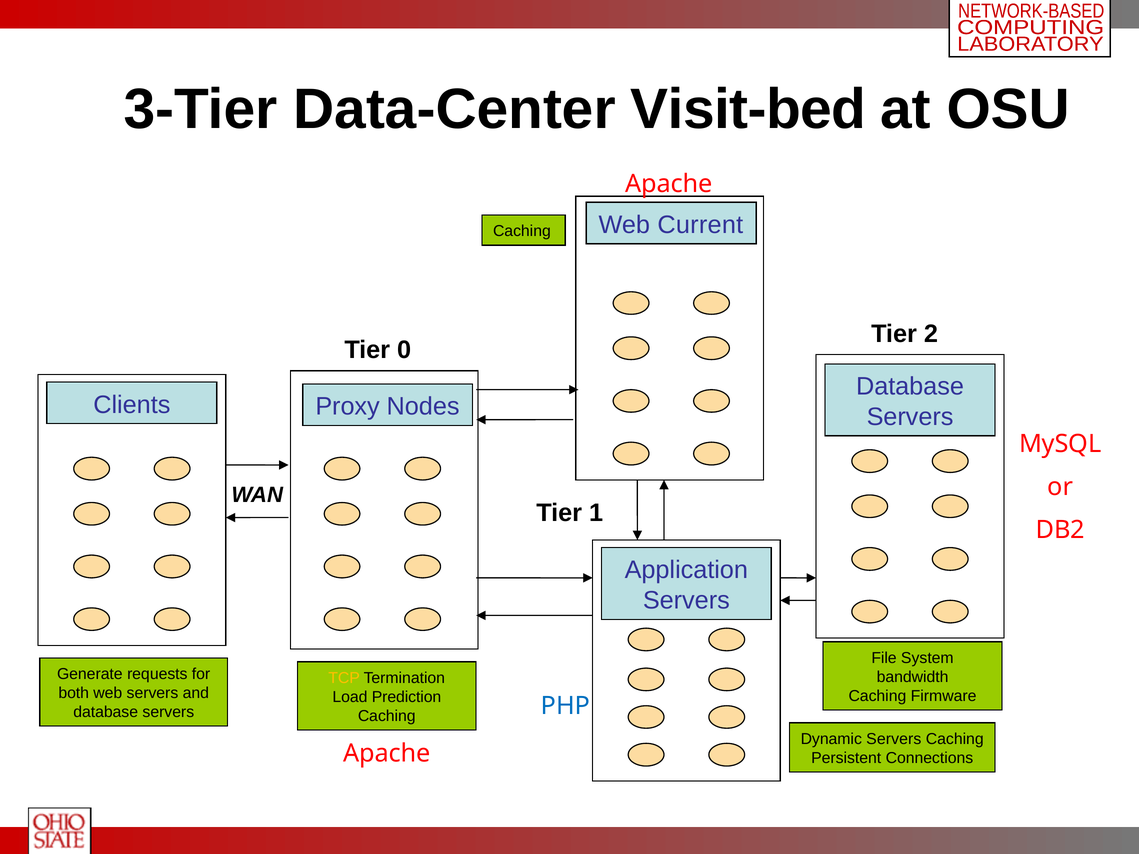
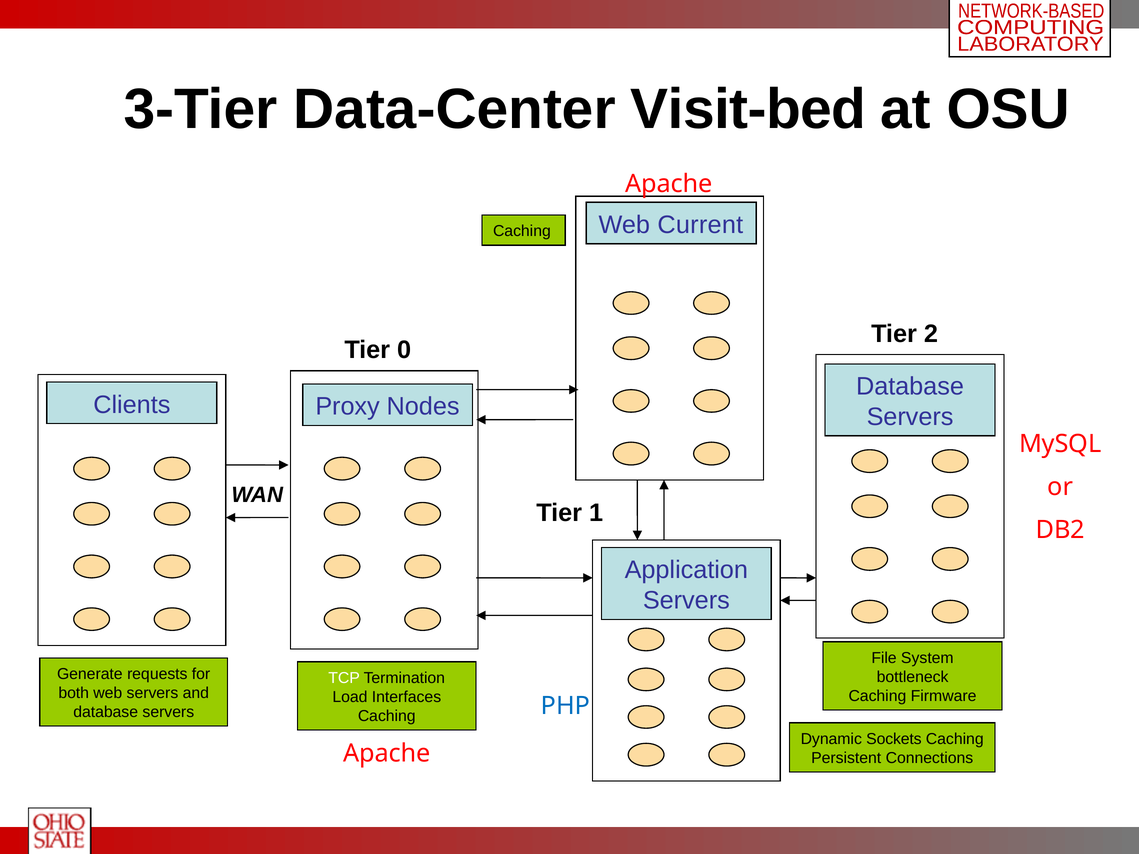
bandwidth: bandwidth -> bottleneck
TCP colour: yellow -> white
Prediction: Prediction -> Interfaces
Dynamic Servers: Servers -> Sockets
